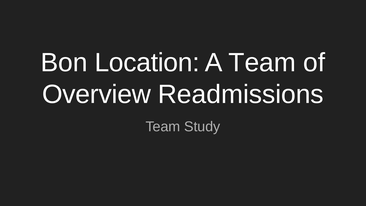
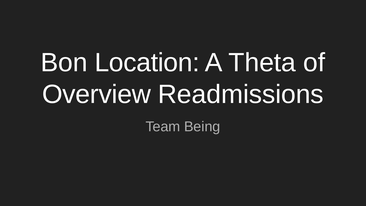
A Team: Team -> Theta
Study: Study -> Being
